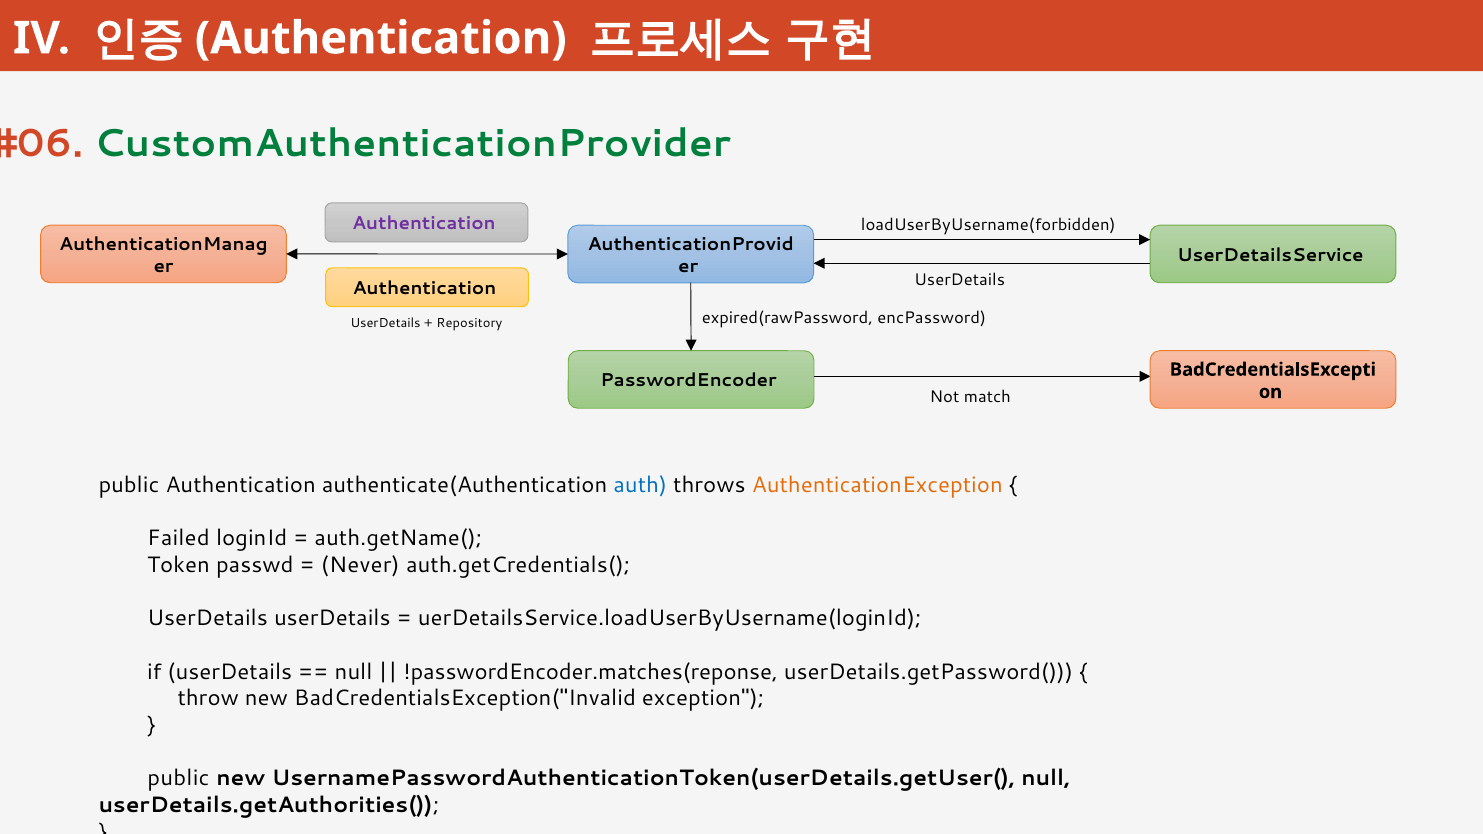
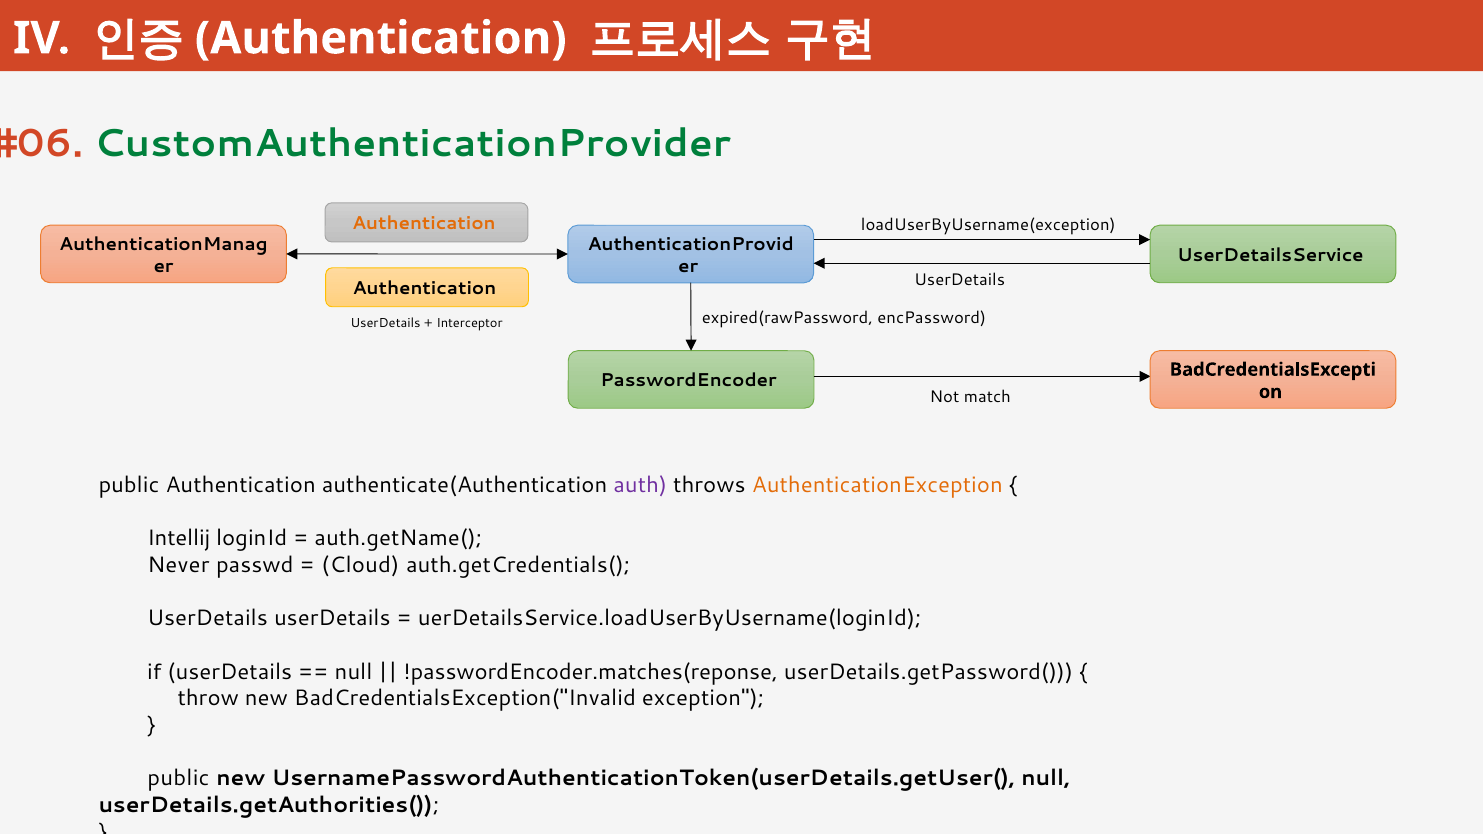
Authentication at (424, 224) colour: purple -> orange
loadUserByUsername(forbidden: loadUserByUsername(forbidden -> loadUserByUsername(exception
Repository: Repository -> Interceptor
auth colour: blue -> purple
Failed: Failed -> Intellij
Token: Token -> Never
Never: Never -> Cloud
